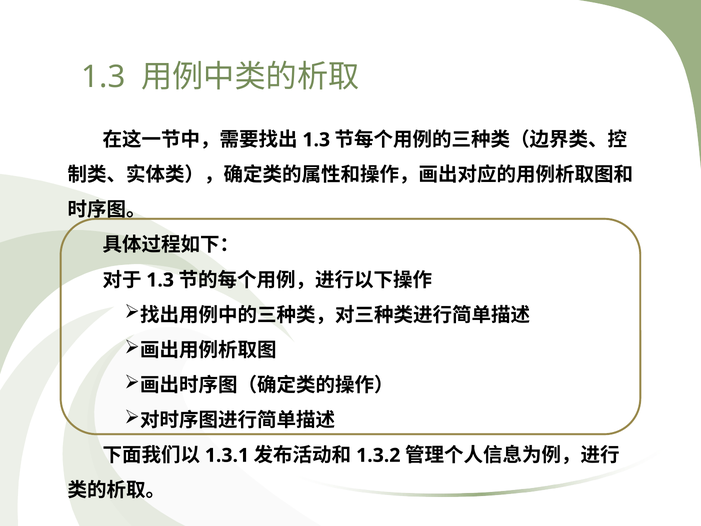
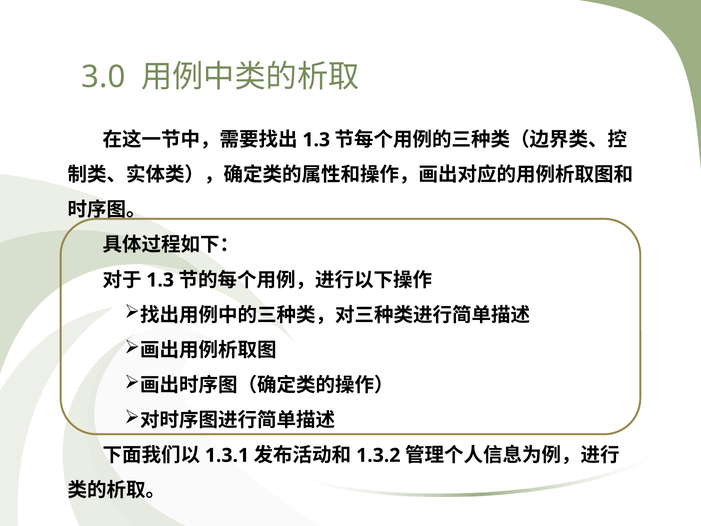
1.3 at (103, 77): 1.3 -> 3.0
